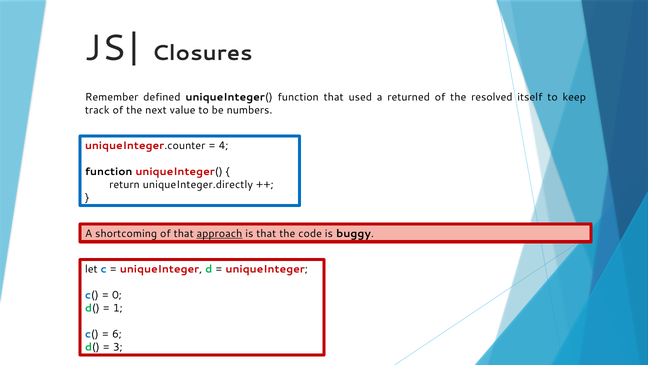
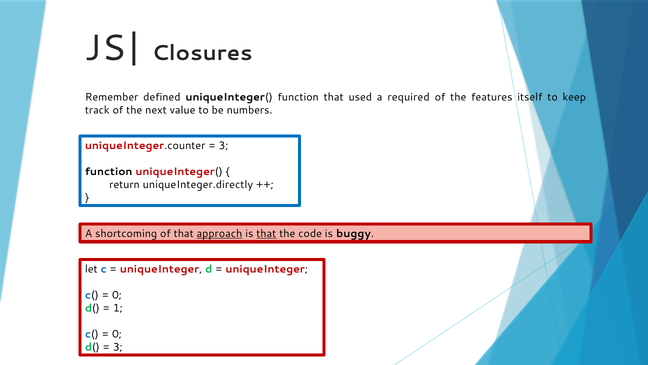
returned: returned -> required
resolved: resolved -> features
4 at (224, 145): 4 -> 3
that at (266, 233) underline: none -> present
6 at (117, 334): 6 -> 0
